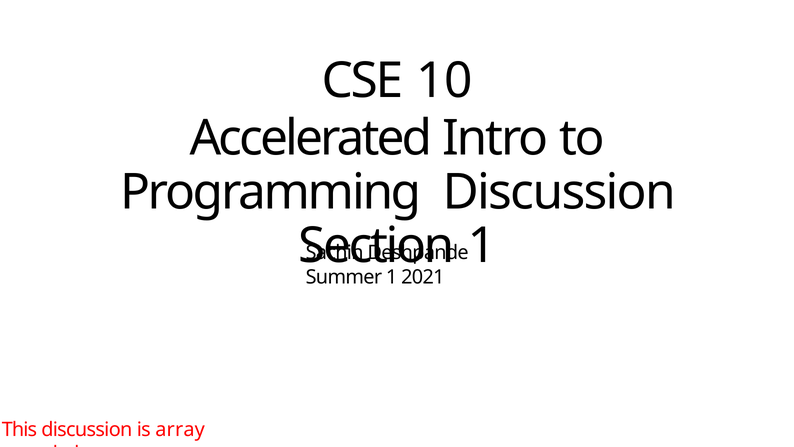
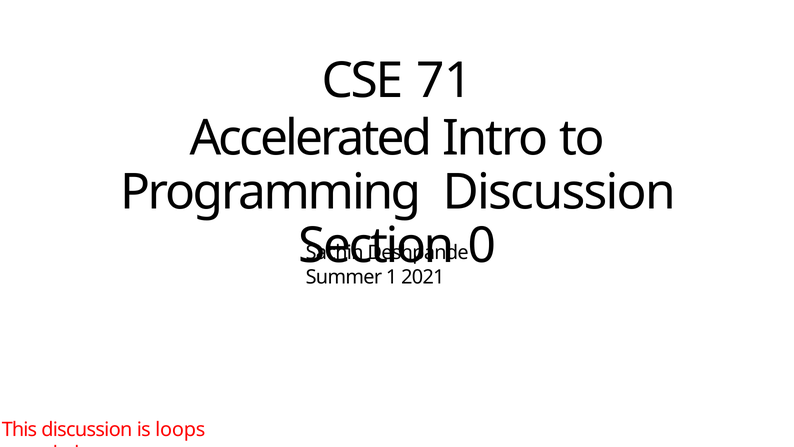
10: 10 -> 71
1 at (482, 246): 1 -> 0
array: array -> loops
